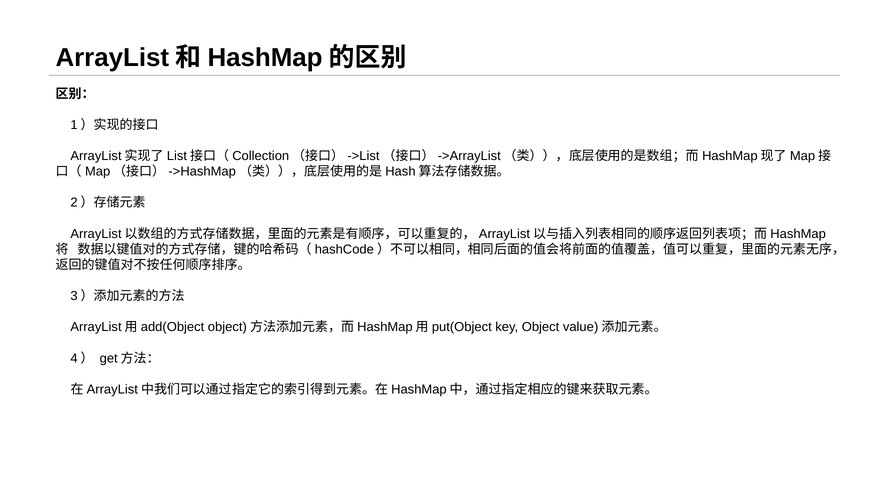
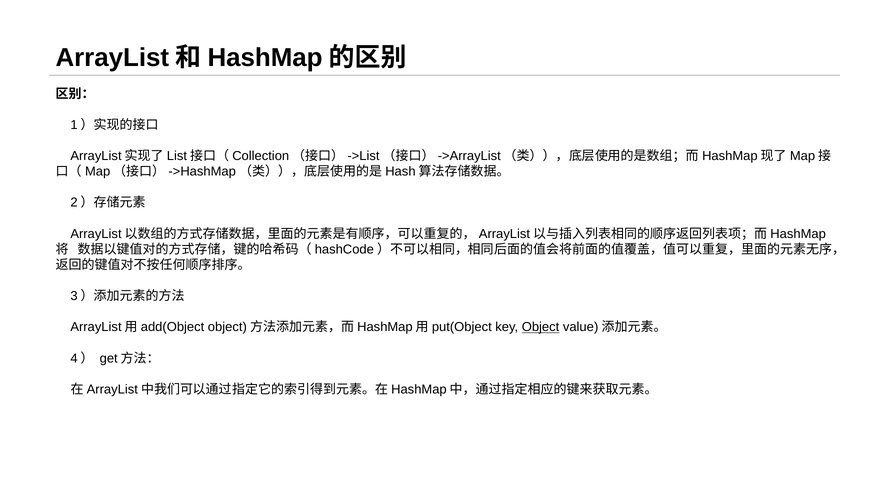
Object underline: none -> present
